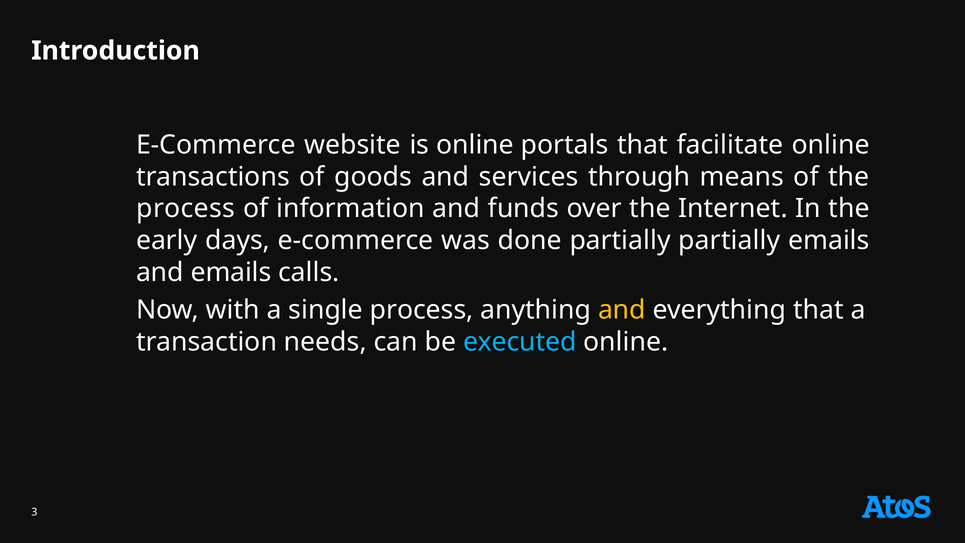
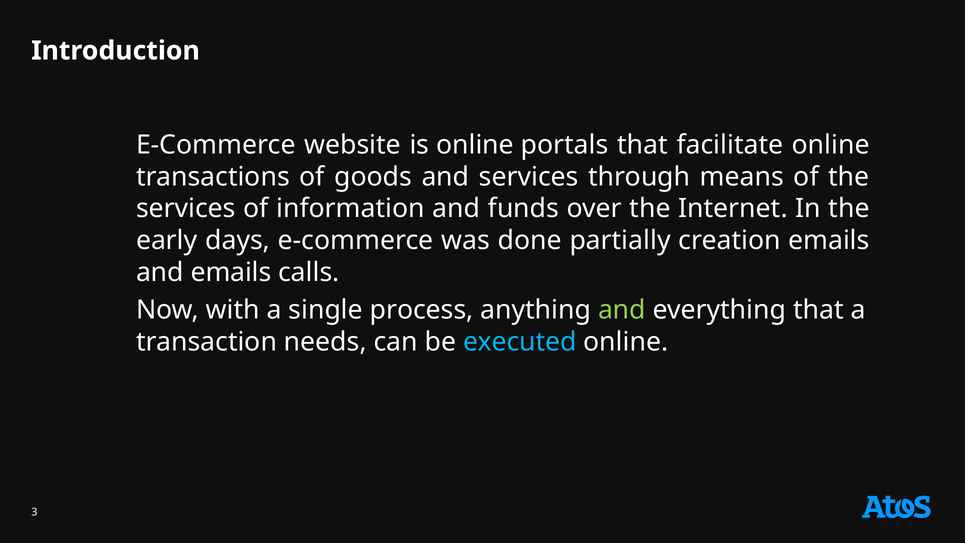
process at (186, 209): process -> services
partially partially: partially -> creation
and at (622, 310) colour: yellow -> light green
